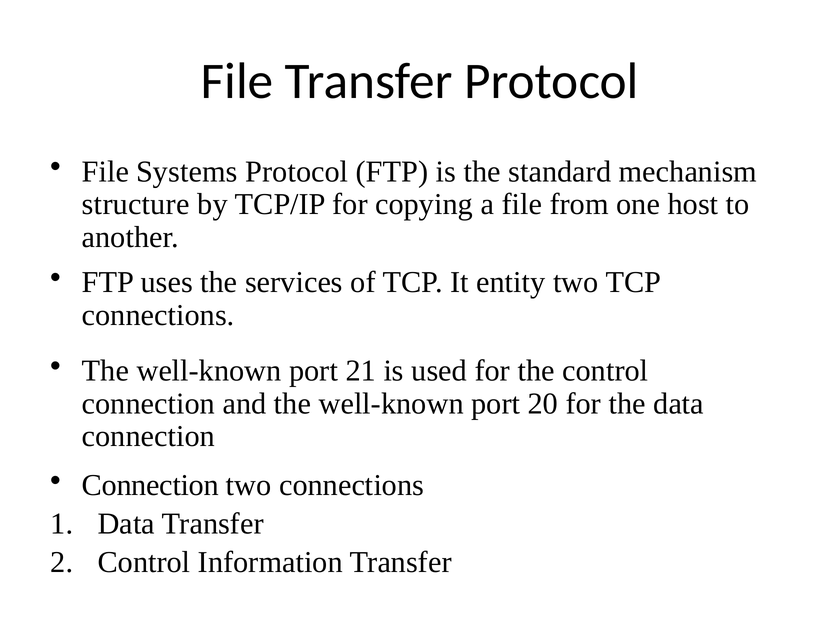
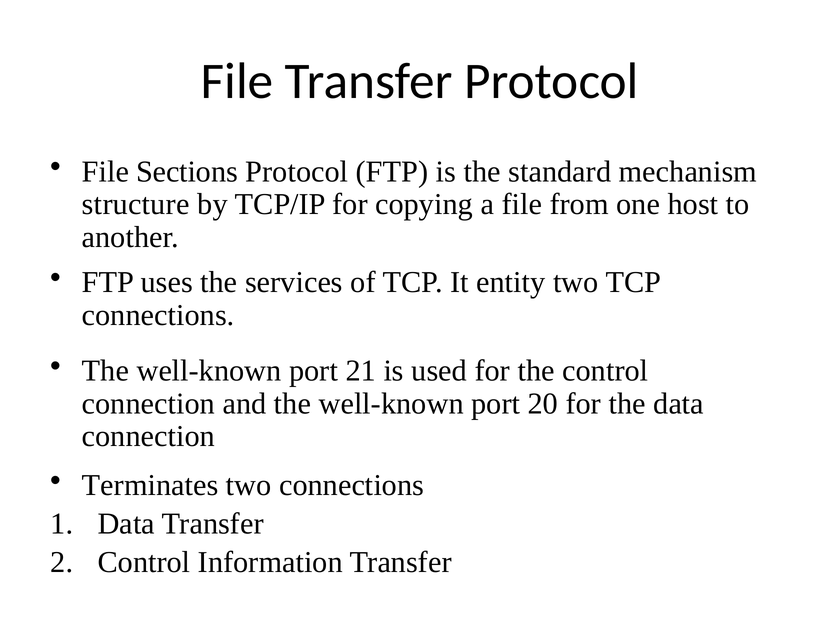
Systems: Systems -> Sections
Connection at (150, 485): Connection -> Terminates
